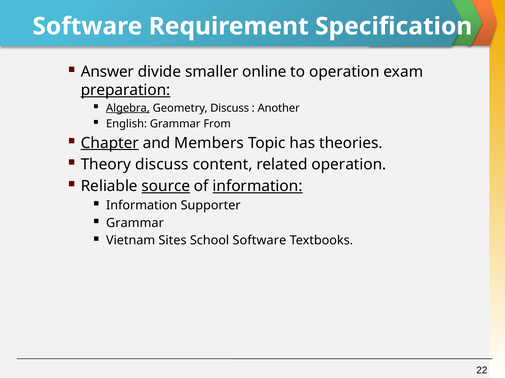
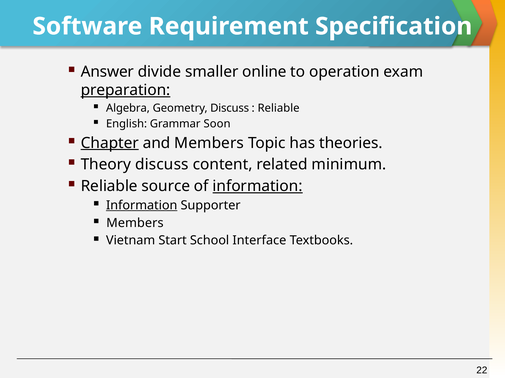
Algebra underline: present -> none
Another at (279, 108): Another -> Reliable
From: From -> Soon
related operation: operation -> minimum
source underline: present -> none
Information at (142, 206) underline: none -> present
Grammar at (135, 223): Grammar -> Members
Sites: Sites -> Start
School Software: Software -> Interface
